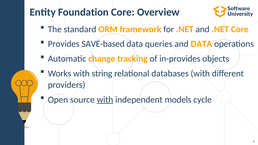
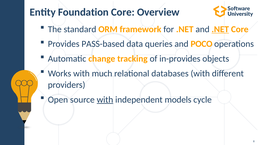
.NET at (220, 29) underline: none -> present
SAVE-based: SAVE-based -> PASS-based
and DATA: DATA -> POCO
string: string -> much
